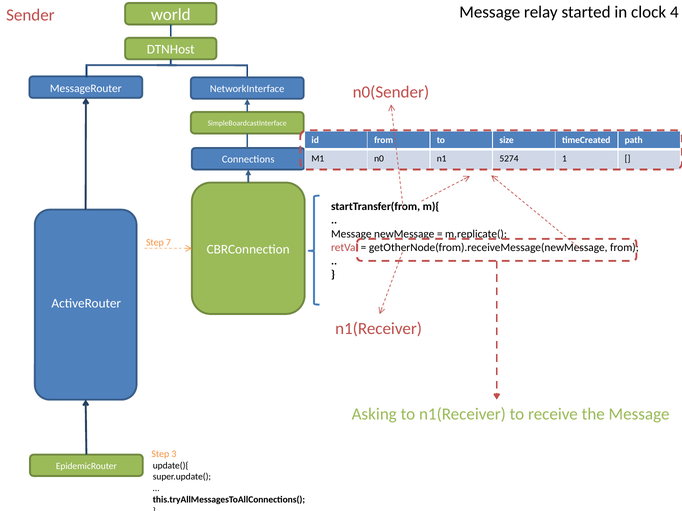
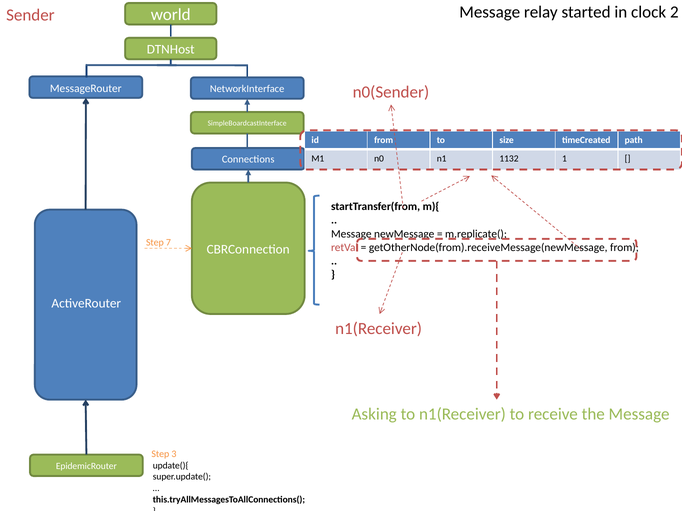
4: 4 -> 2
5274: 5274 -> 1132
